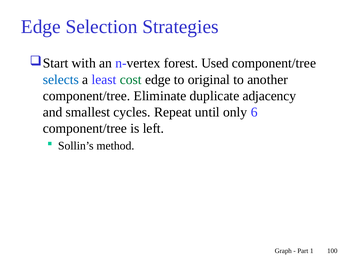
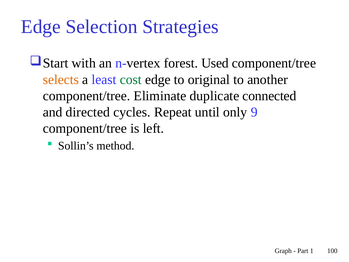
selects colour: blue -> orange
adjacency: adjacency -> connected
smallest: smallest -> directed
6: 6 -> 9
